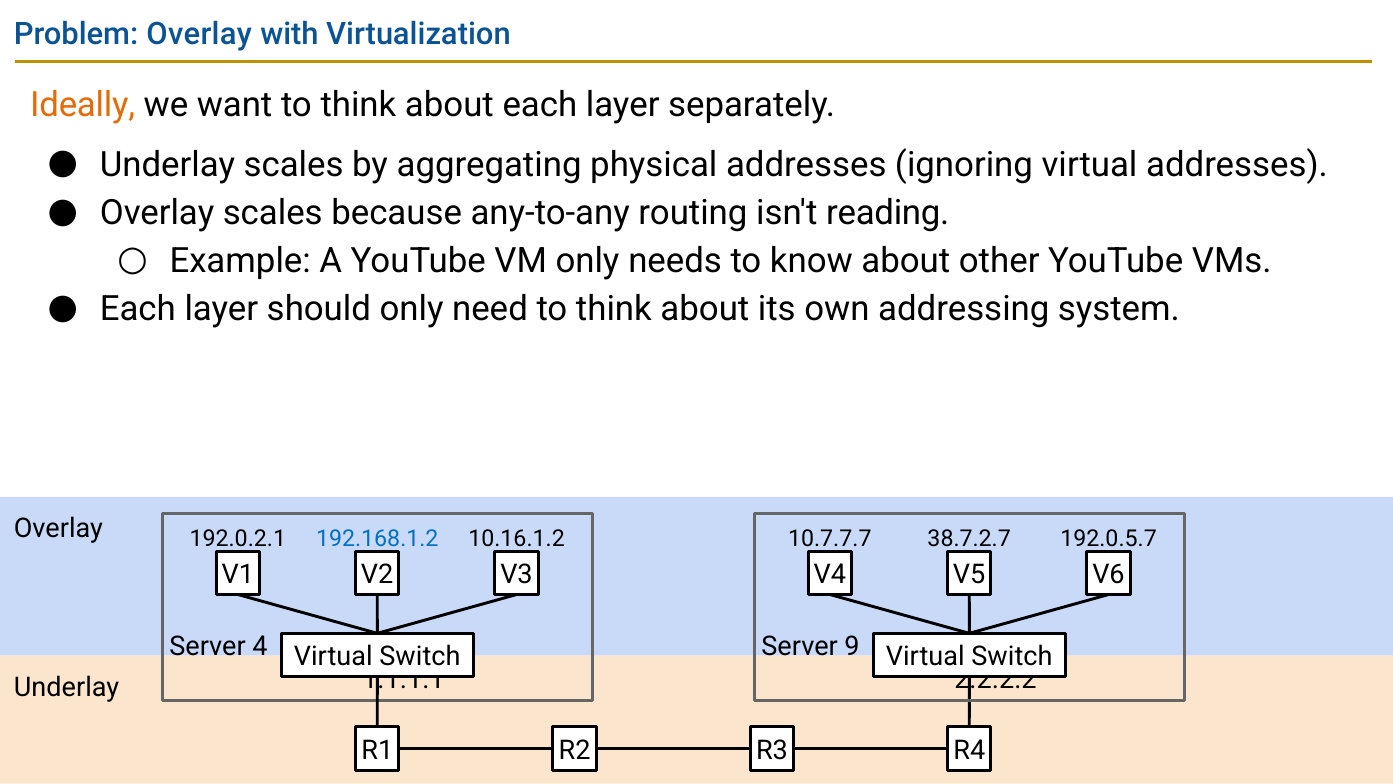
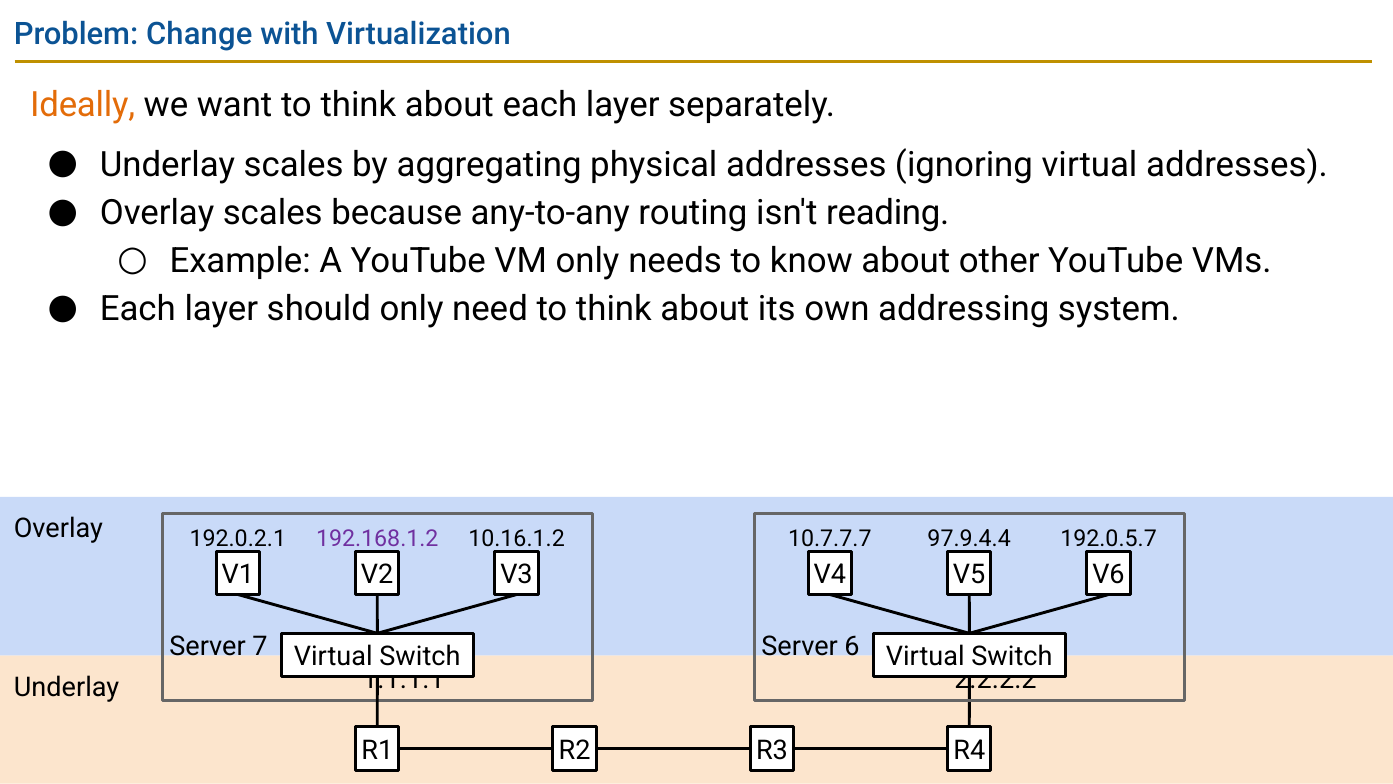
Problem Overlay: Overlay -> Change
192.168.1.2 colour: blue -> purple
38.7.2.7: 38.7.2.7 -> 97.9.4.4
4: 4 -> 7
9: 9 -> 6
